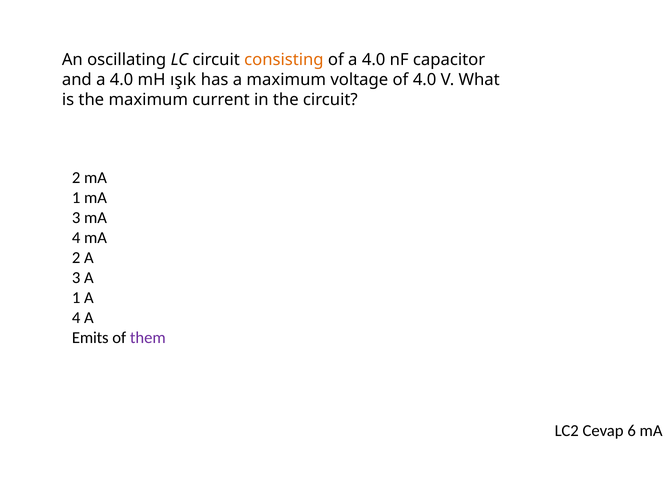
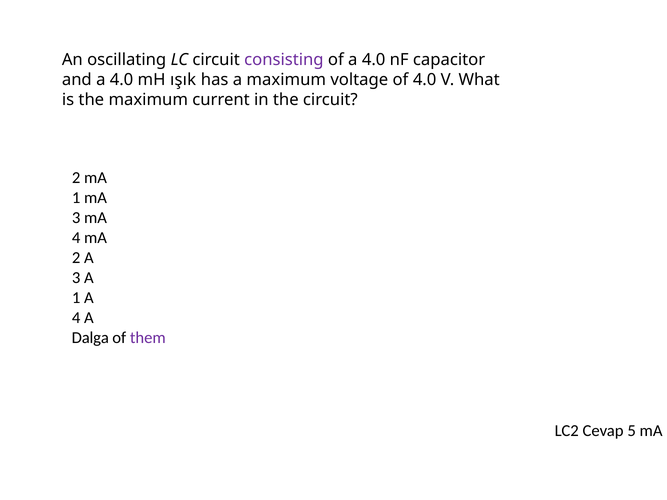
consisting colour: orange -> purple
Emits: Emits -> Dalga
6: 6 -> 5
